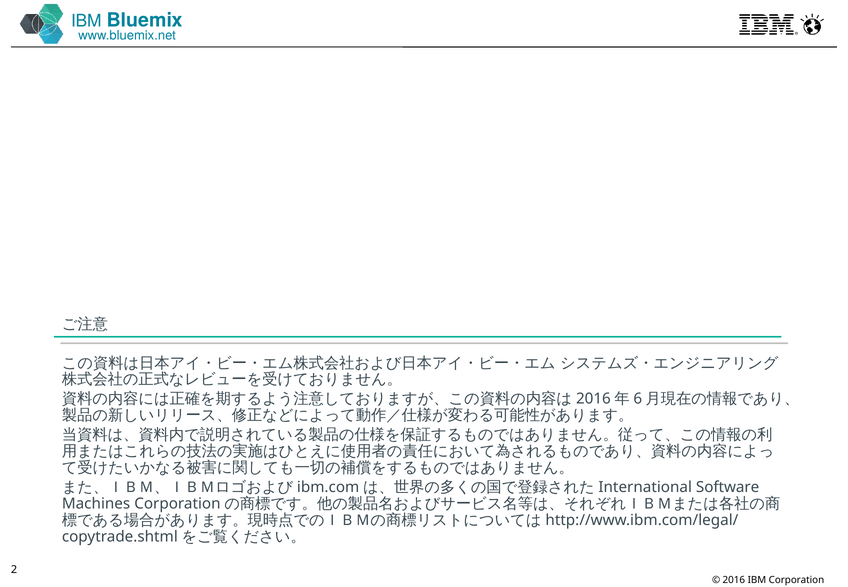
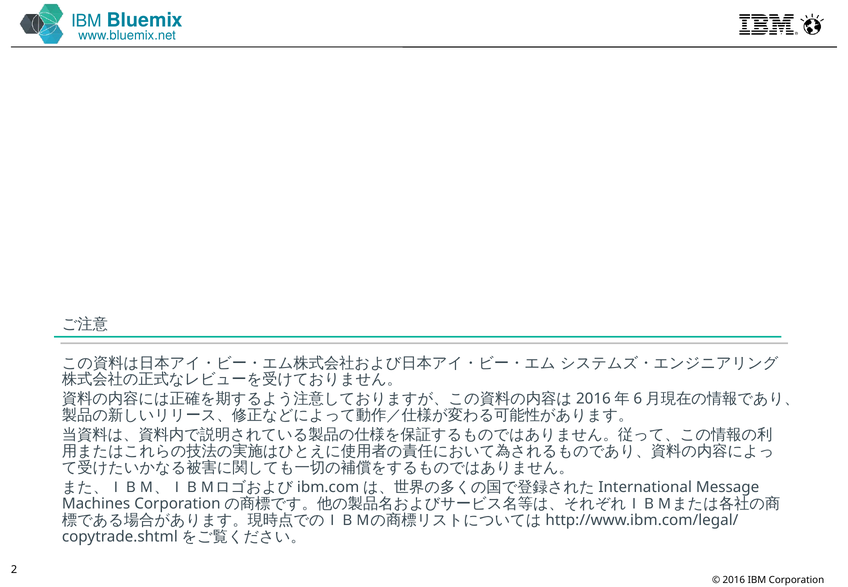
Software: Software -> Message
